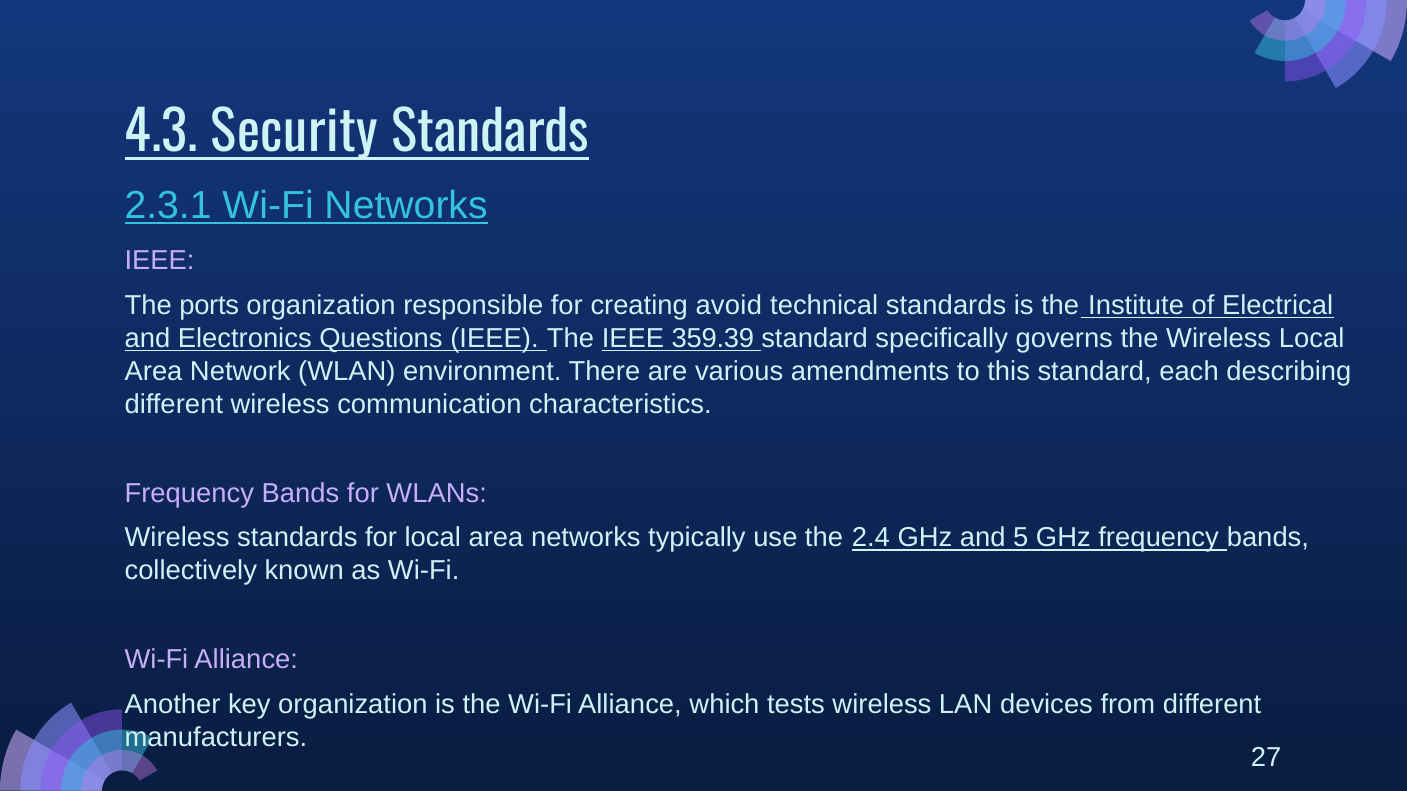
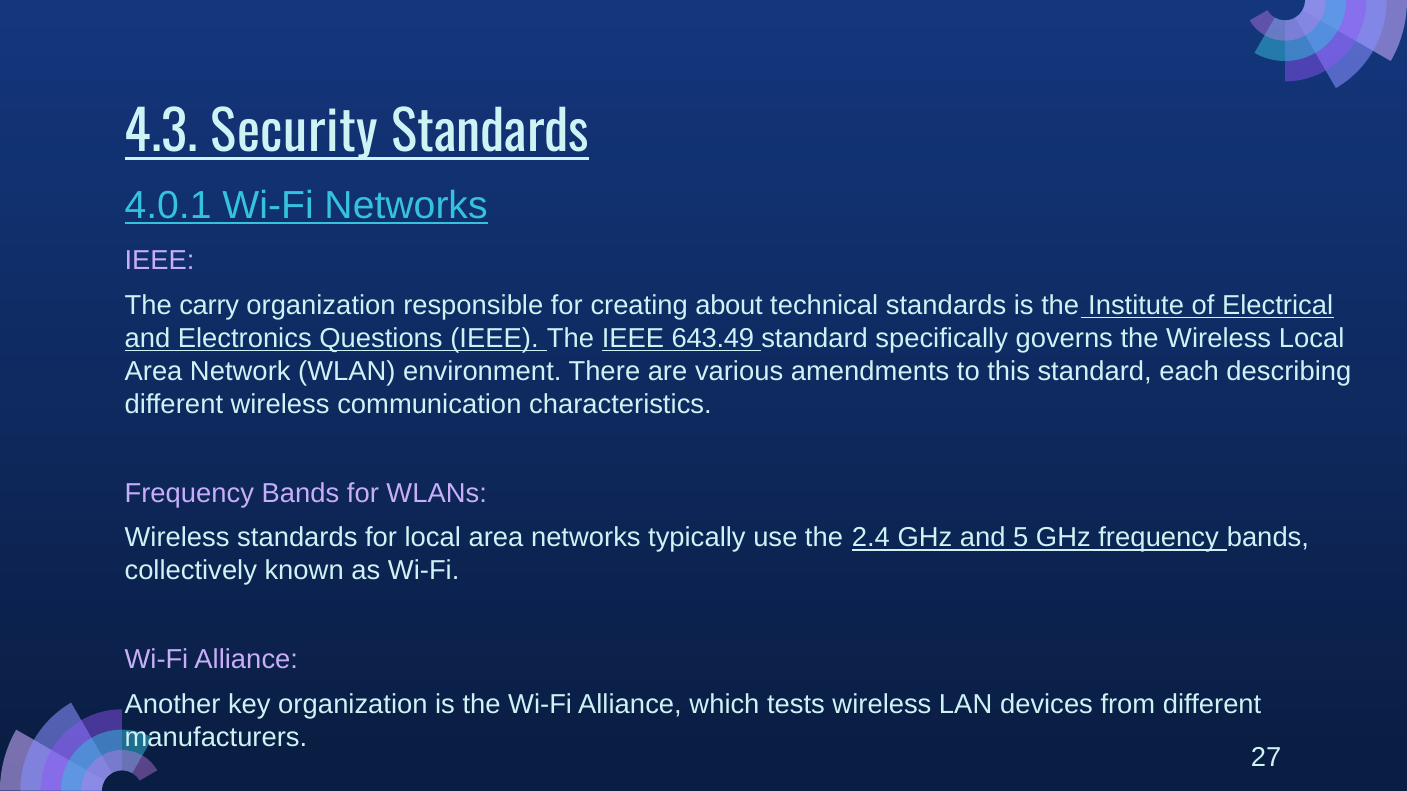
2.3.1: 2.3.1 -> 4.0.1
ports: ports -> carry
avoid: avoid -> about
359.39: 359.39 -> 643.49
